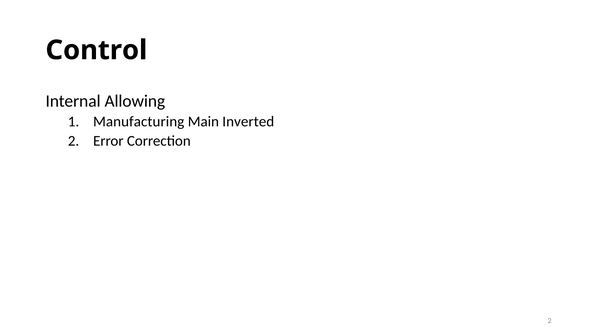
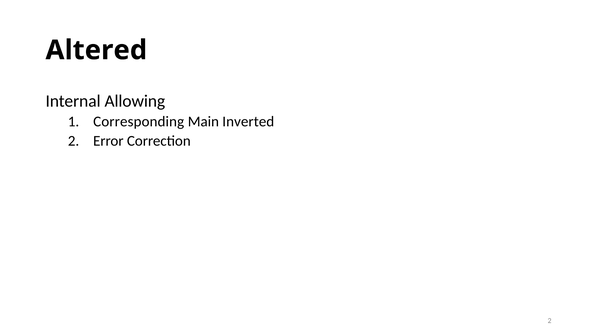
Control: Control -> Altered
Manufacturing: Manufacturing -> Corresponding
